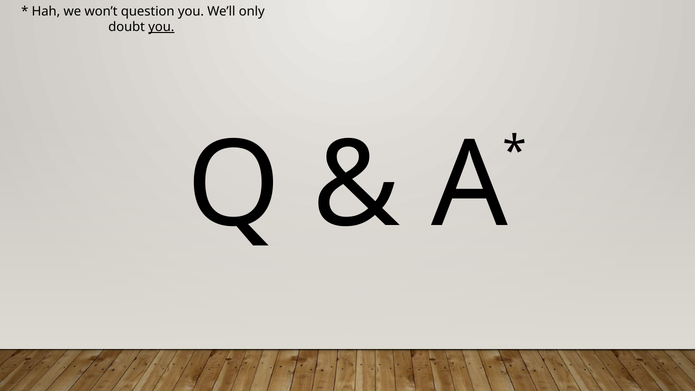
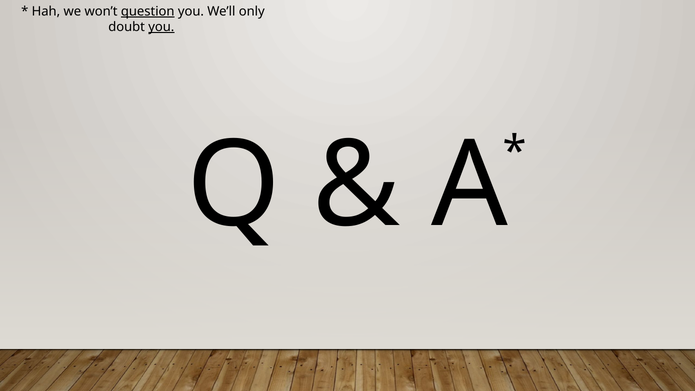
question underline: none -> present
